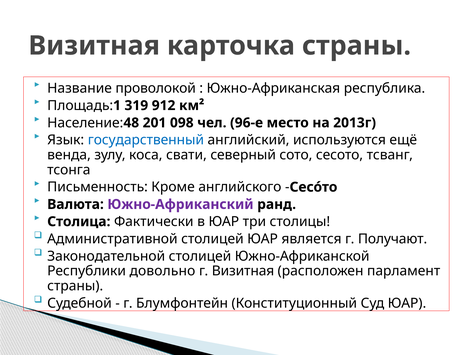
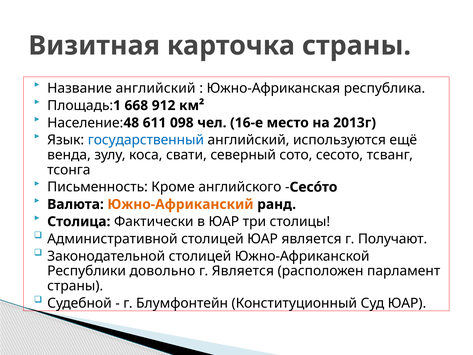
Название проволокой: проволокой -> английский
319: 319 -> 668
201: 201 -> 611
96-е: 96-е -> 16-е
Южно-Африканский colour: purple -> orange
г Визитная: Визитная -> Является
